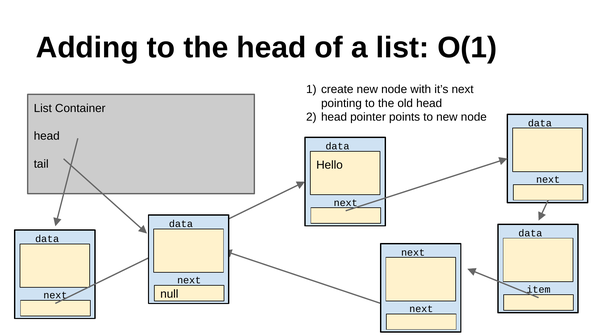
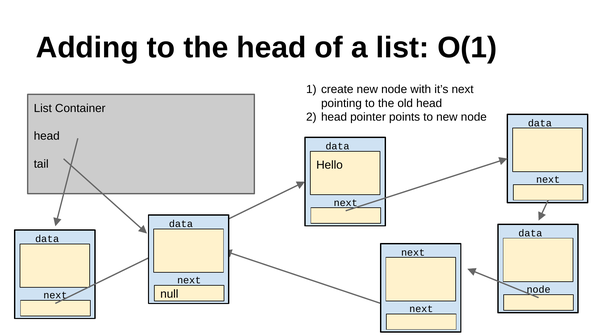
item at (539, 290): item -> node
